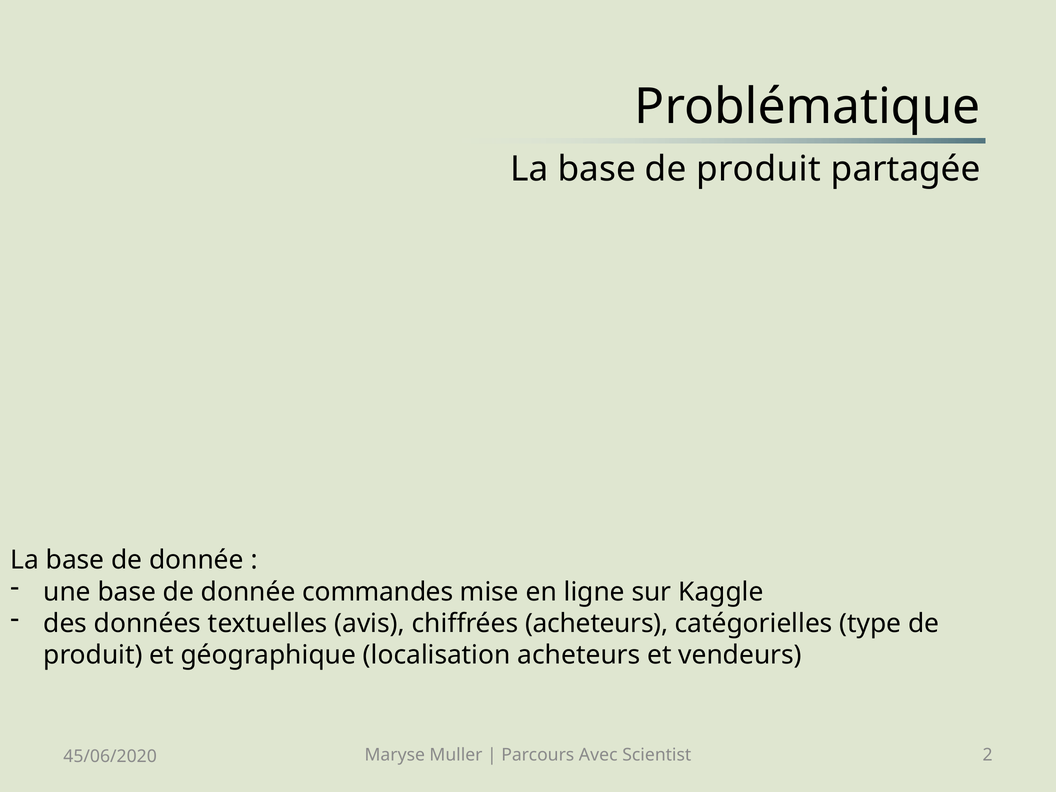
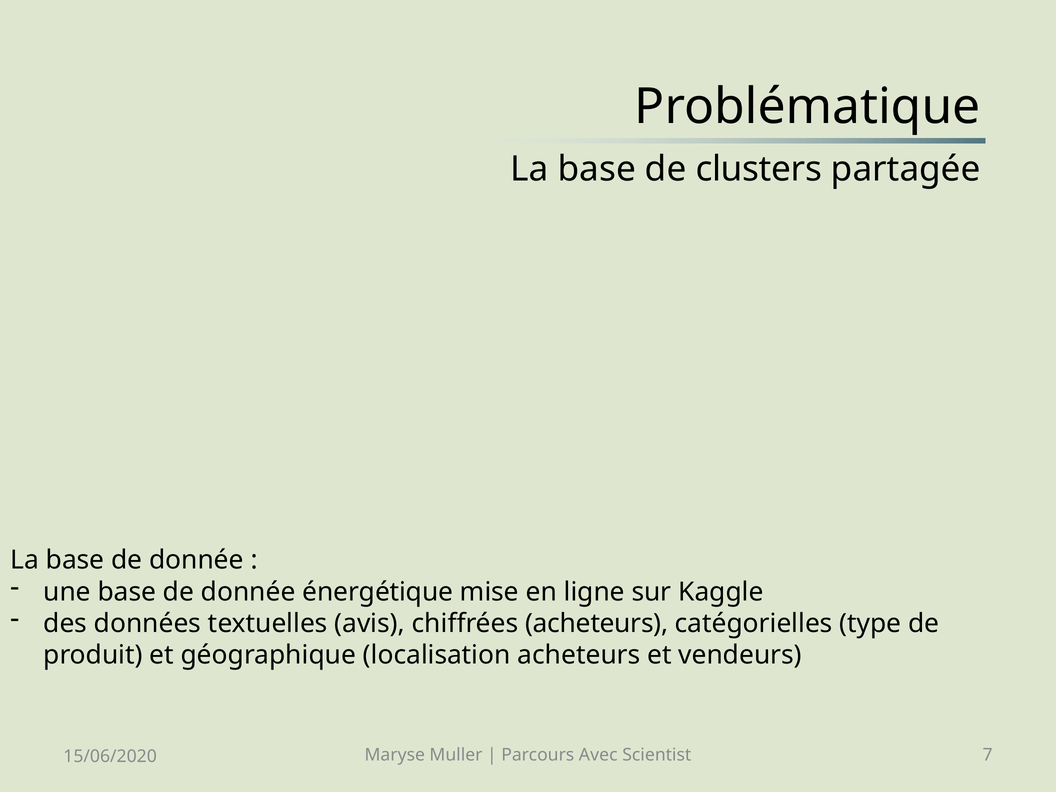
base de produit: produit -> clusters
commandes: commandes -> énergétique
2: 2 -> 7
45/06/2020: 45/06/2020 -> 15/06/2020
